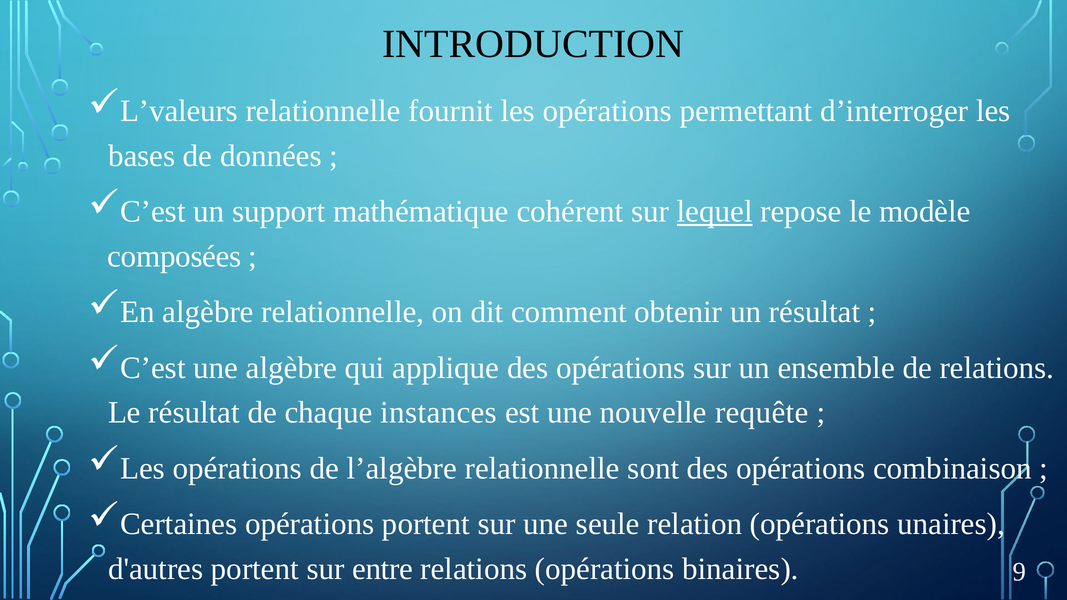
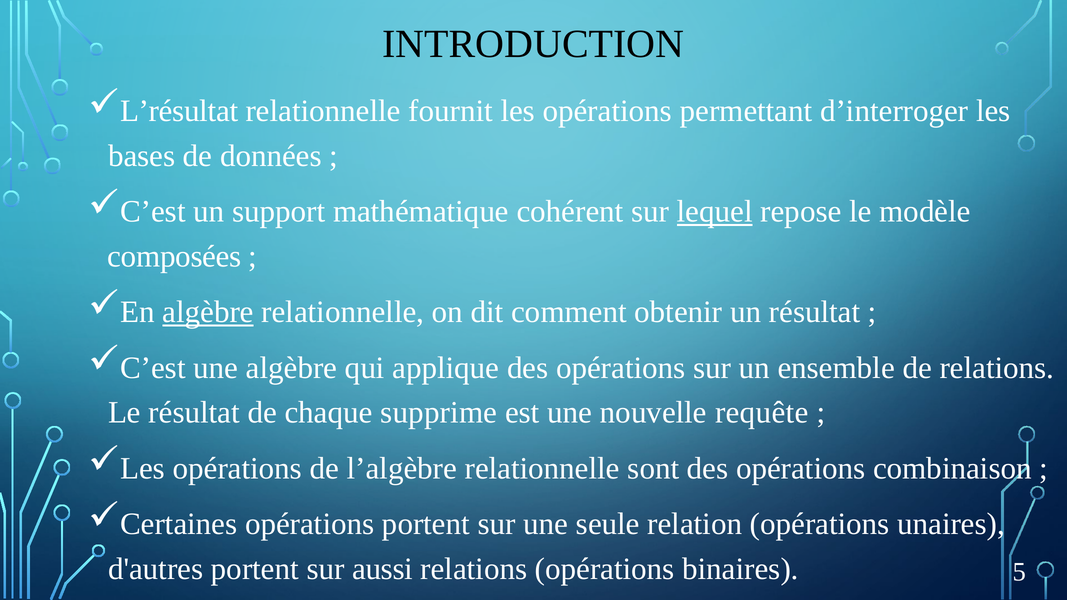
L’valeurs: L’valeurs -> L’résultat
algèbre at (208, 312) underline: none -> present
instances: instances -> supprime
entre: entre -> aussi
9: 9 -> 5
